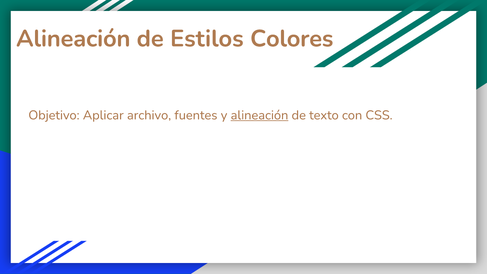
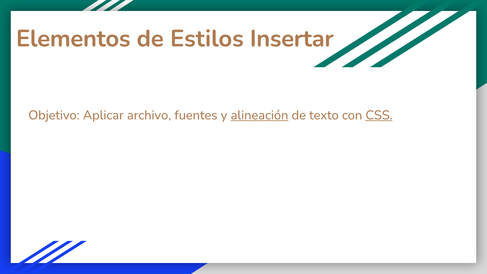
Alineación at (73, 39): Alineación -> Elementos
Colores: Colores -> Insertar
CSS underline: none -> present
